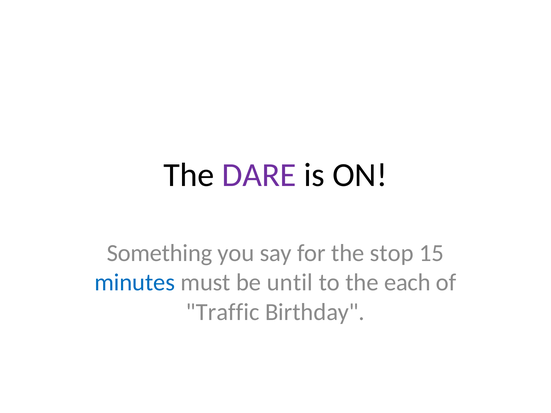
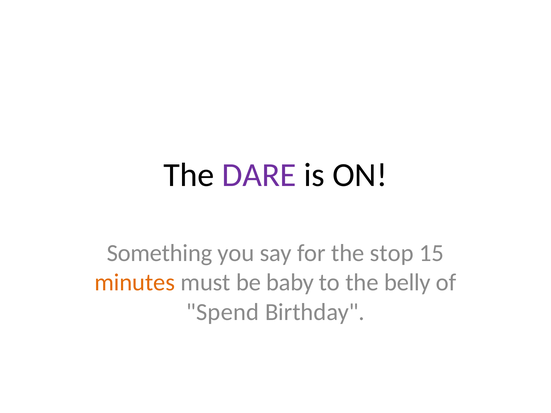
minutes colour: blue -> orange
until: until -> baby
each: each -> belly
Traffic: Traffic -> Spend
